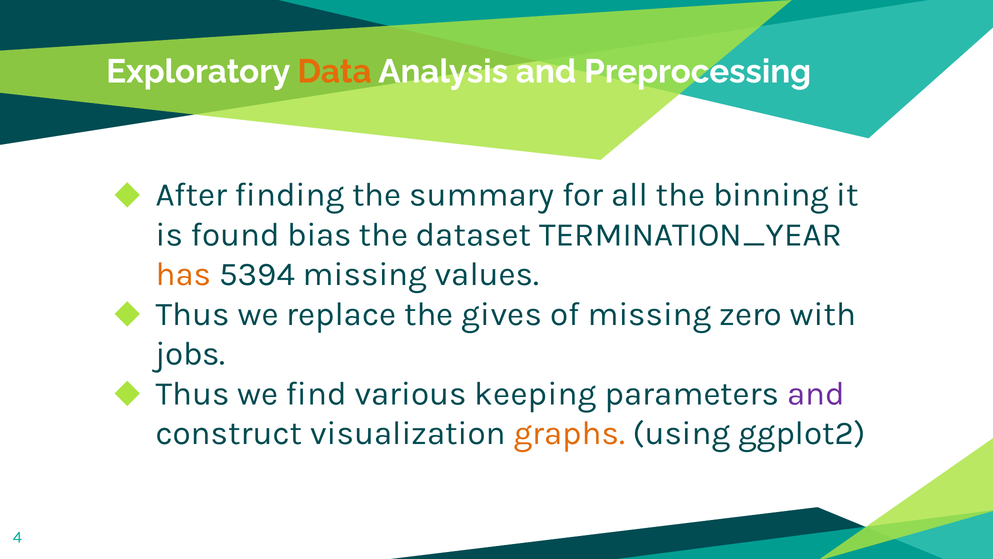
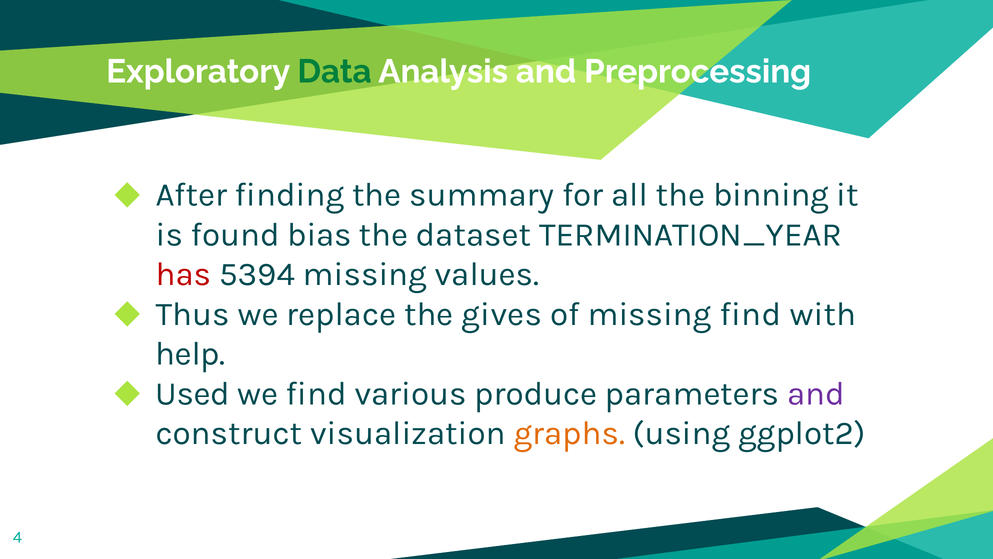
Data colour: orange -> green
has colour: orange -> red
missing zero: zero -> find
jobs: jobs -> help
Thus at (193, 393): Thus -> Used
keeping: keeping -> produce
